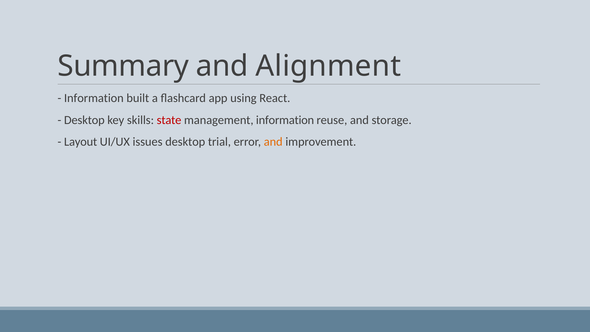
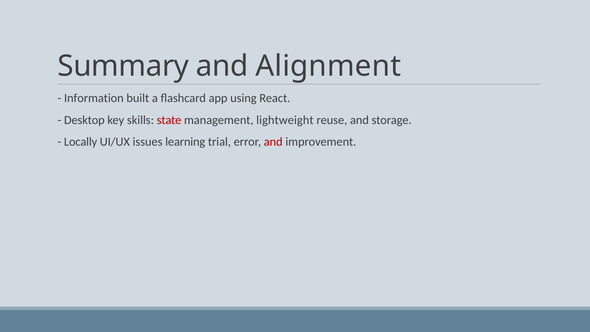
management information: information -> lightweight
Layout: Layout -> Locally
issues desktop: desktop -> learning
and at (273, 142) colour: orange -> red
